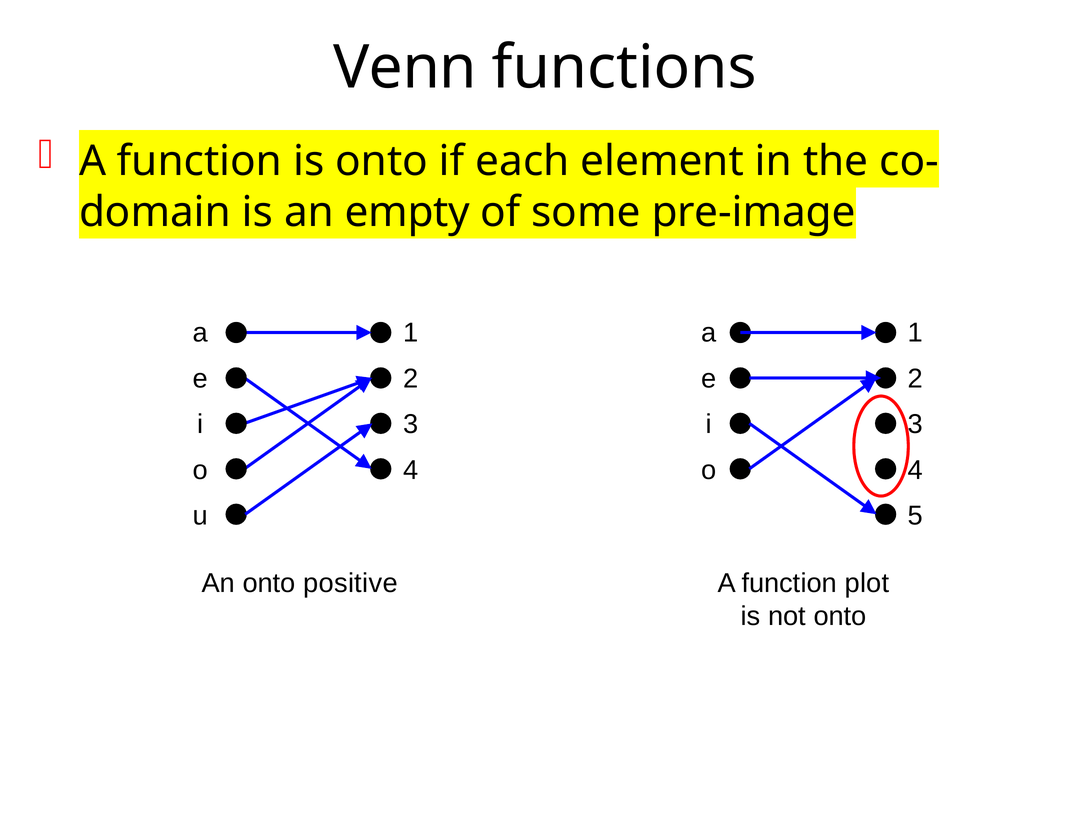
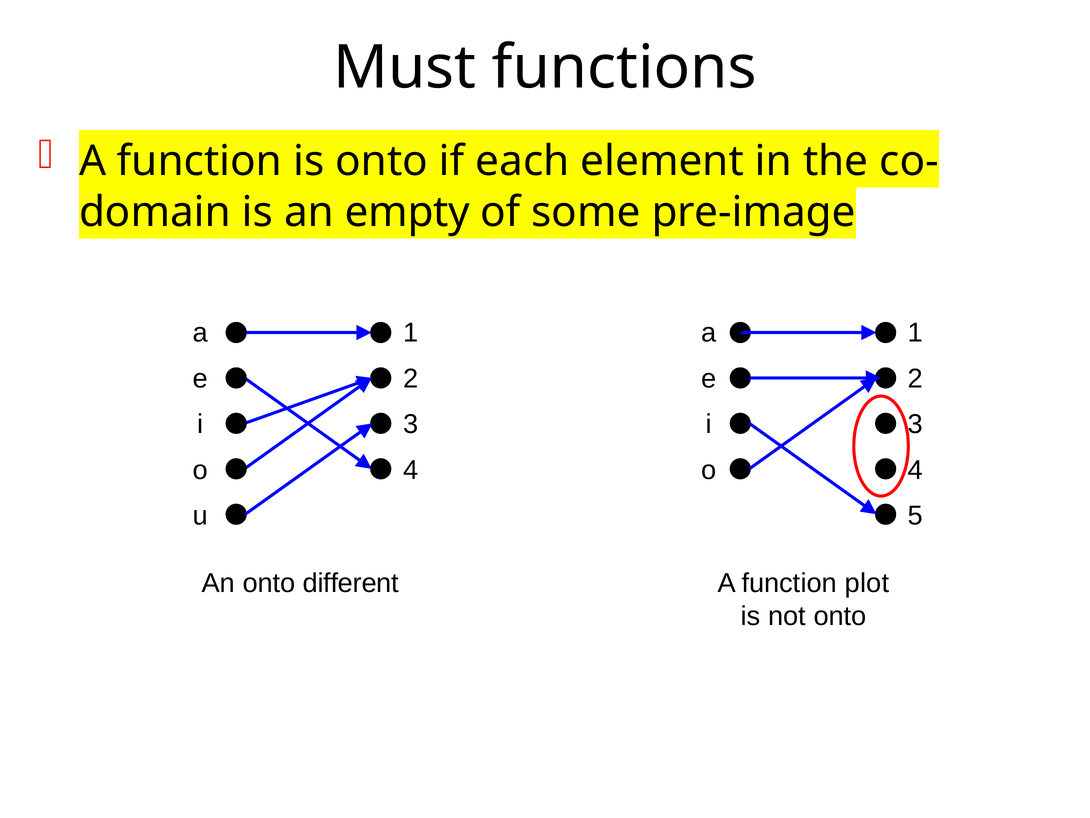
Venn: Venn -> Must
positive: positive -> different
